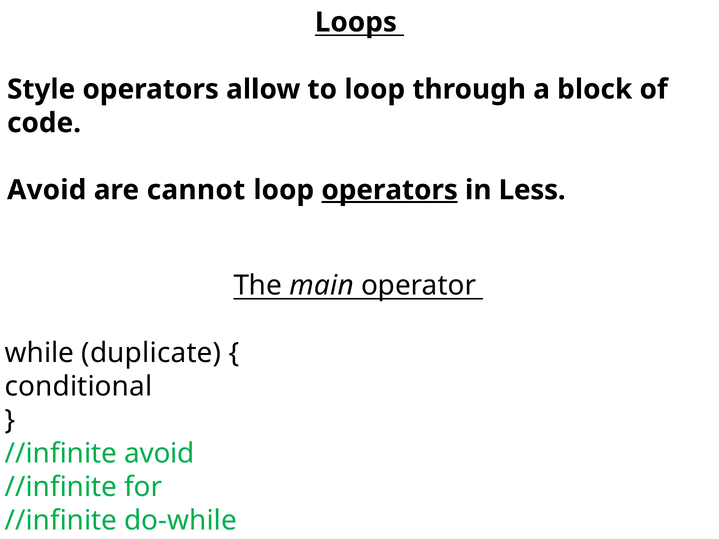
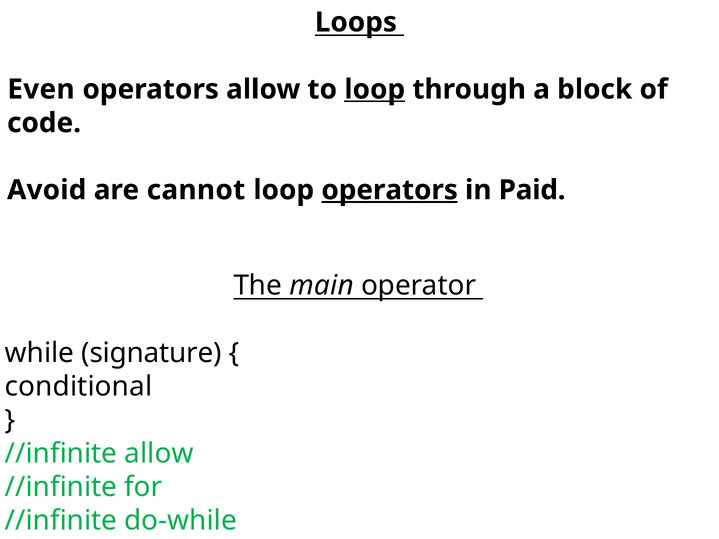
Style: Style -> Even
loop at (375, 89) underline: none -> present
Less: Less -> Paid
duplicate: duplicate -> signature
//infinite avoid: avoid -> allow
